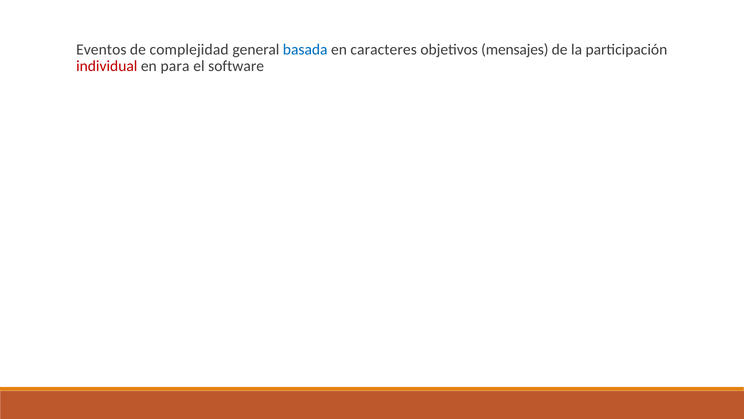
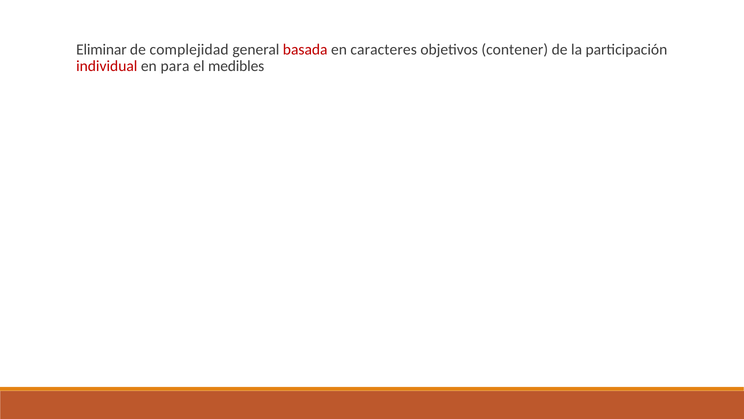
Eventos: Eventos -> Eliminar
basada colour: blue -> red
mensajes: mensajes -> contener
software: software -> medibles
